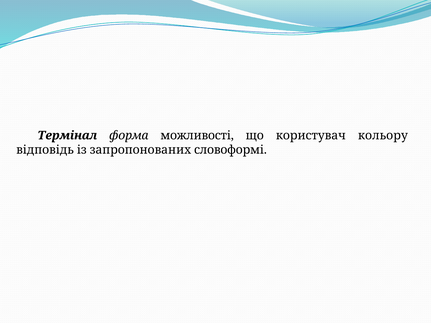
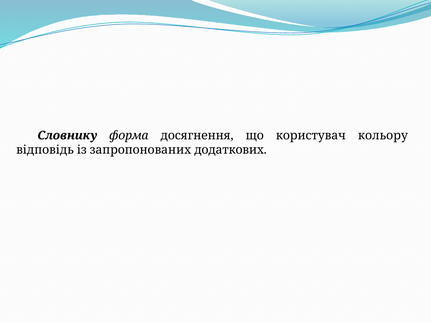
Термінал: Термінал -> Словнику
можливості: можливості -> досягнення
словоформі: словоформі -> додаткових
